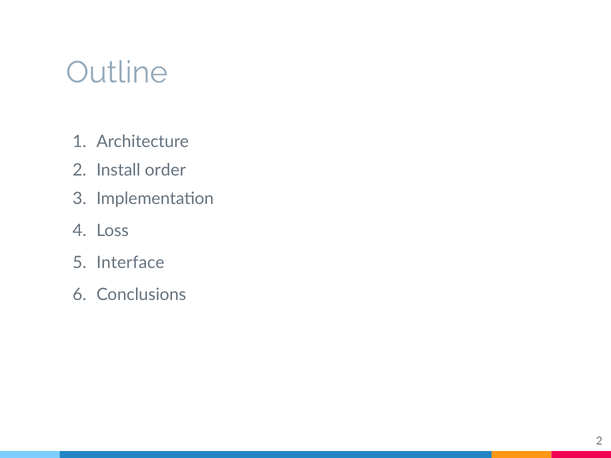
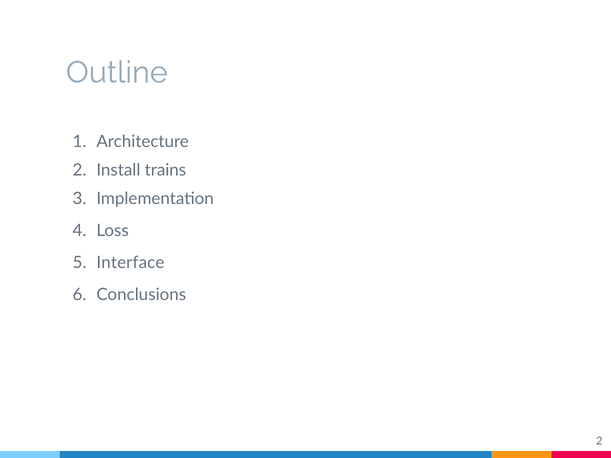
order: order -> trains
